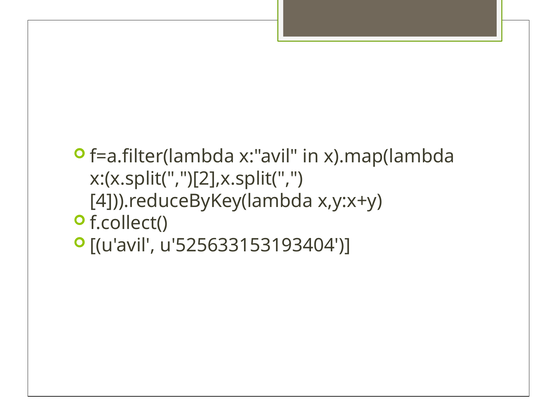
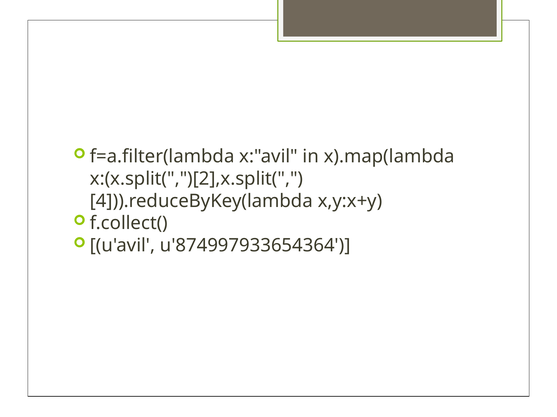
u'525633153193404: u'525633153193404 -> u'874997933654364
